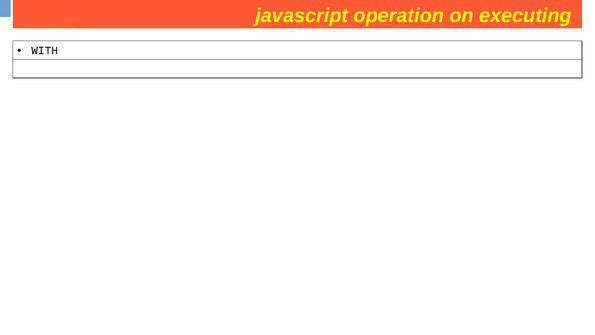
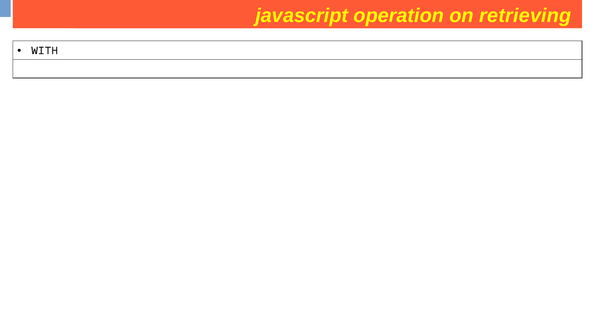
executing: executing -> retrieving
